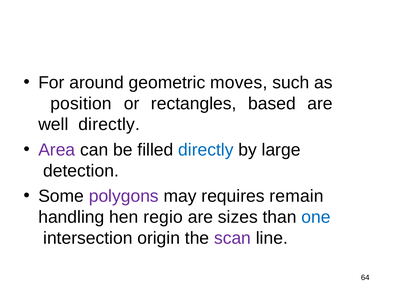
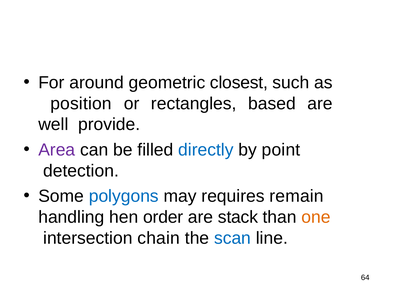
moves: moves -> closest
well directly: directly -> provide
large: large -> point
polygons colour: purple -> blue
regio: regio -> order
sizes: sizes -> stack
one colour: blue -> orange
origin: origin -> chain
scan colour: purple -> blue
